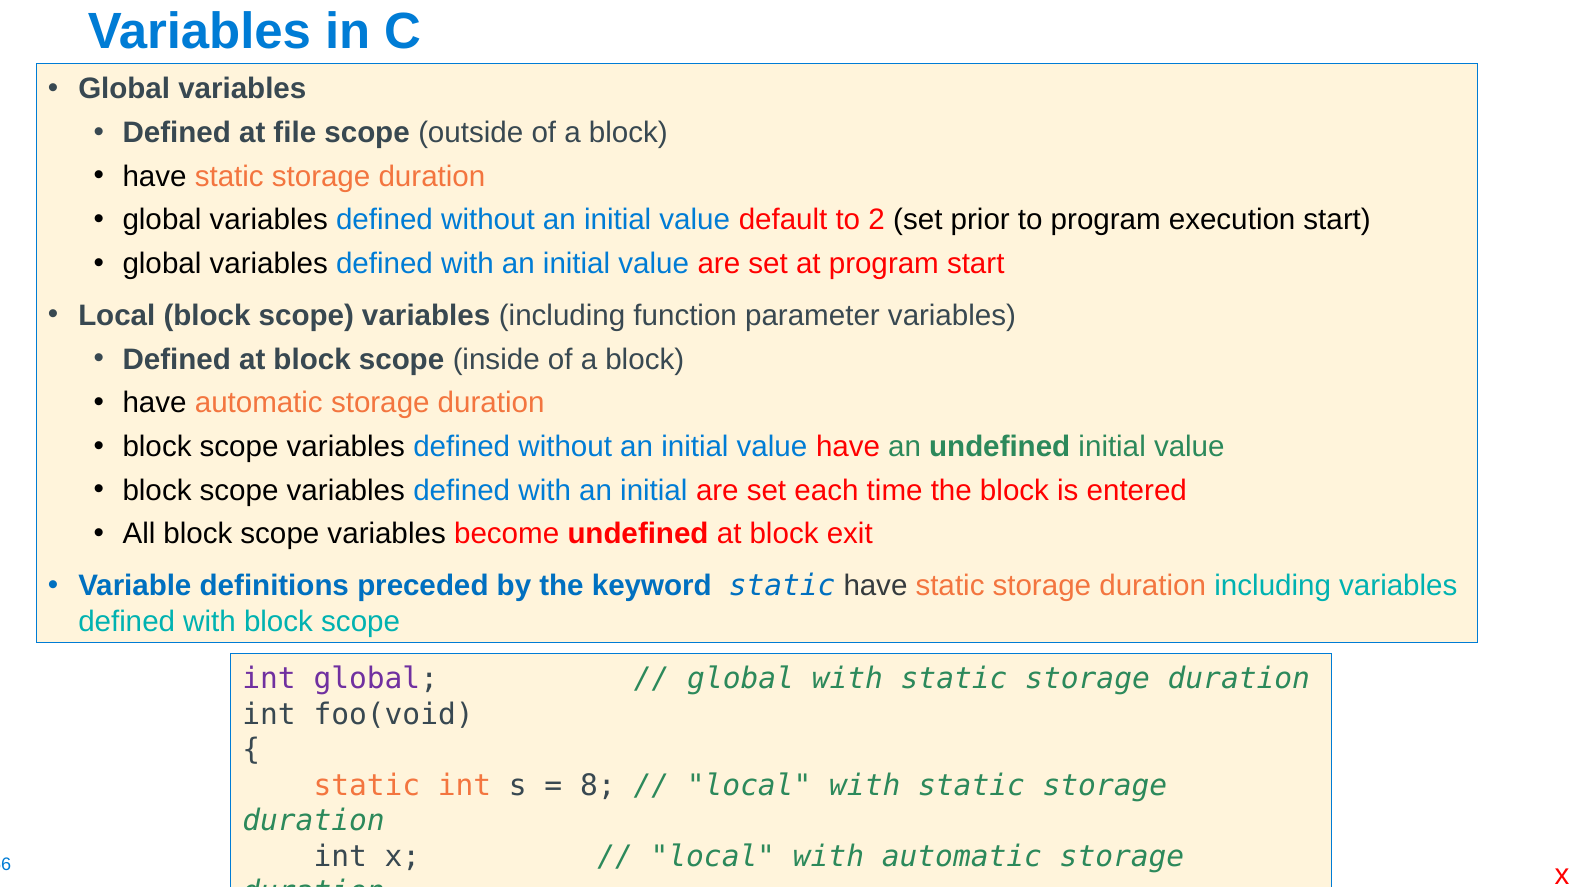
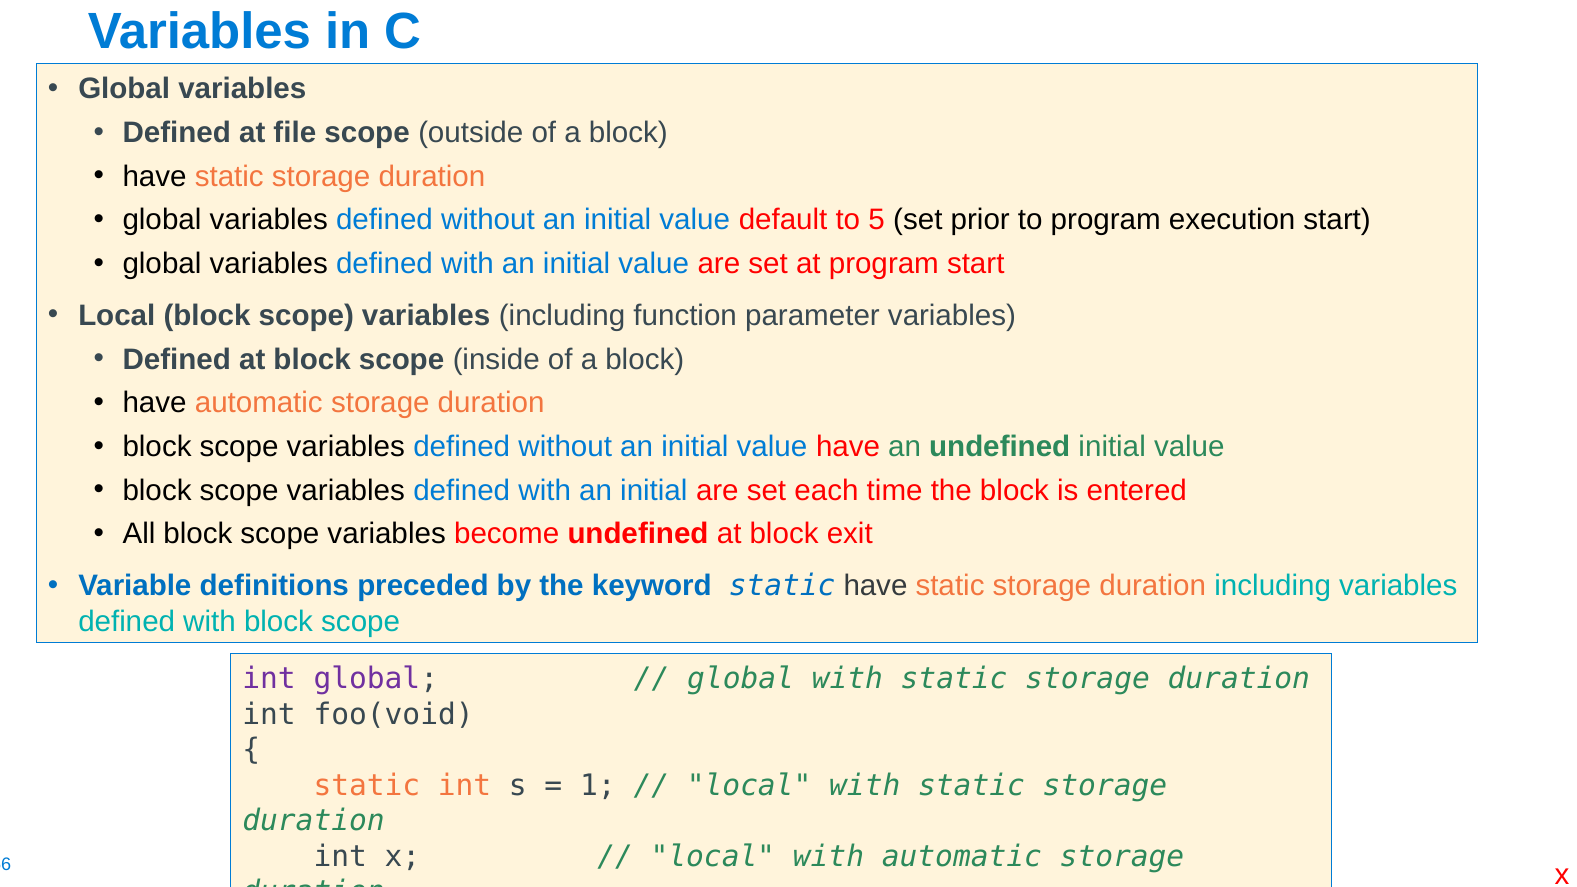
2: 2 -> 5
8: 8 -> 1
